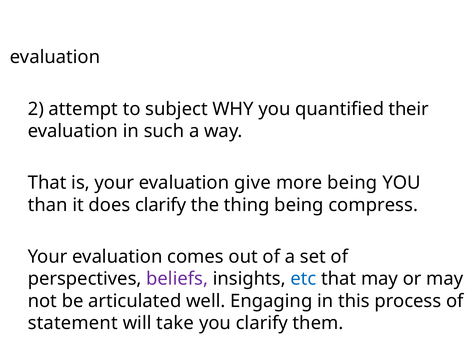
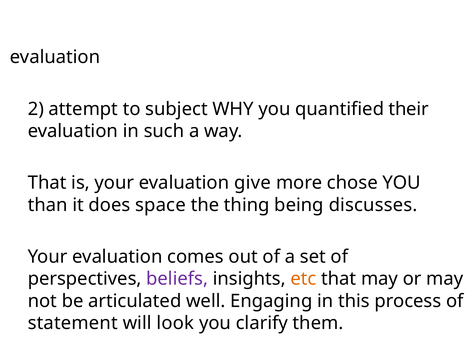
more being: being -> chose
does clarify: clarify -> space
compress: compress -> discusses
etc colour: blue -> orange
take: take -> look
